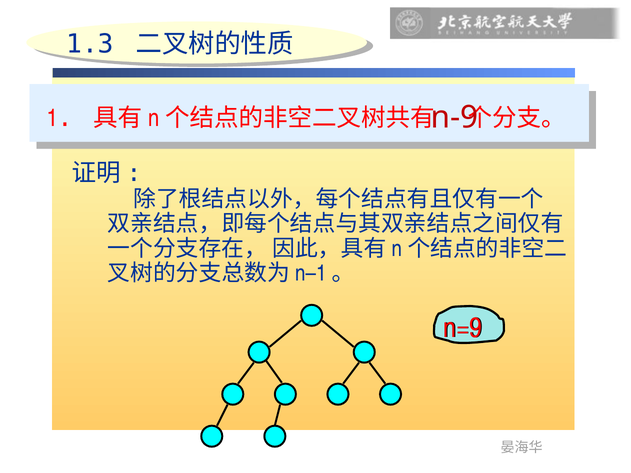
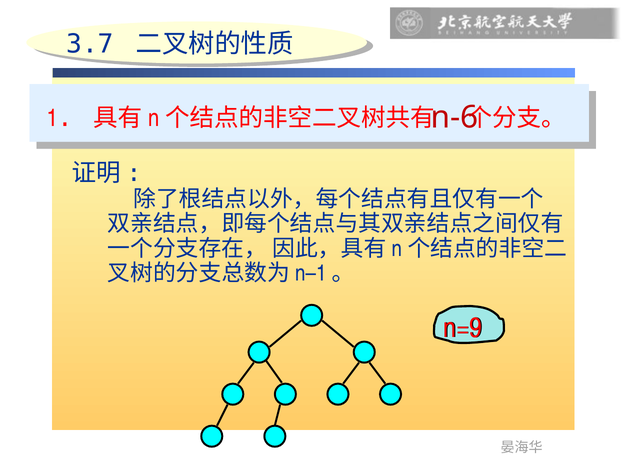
1.3: 1.3 -> 3.7
n-9: n-9 -> n-6
